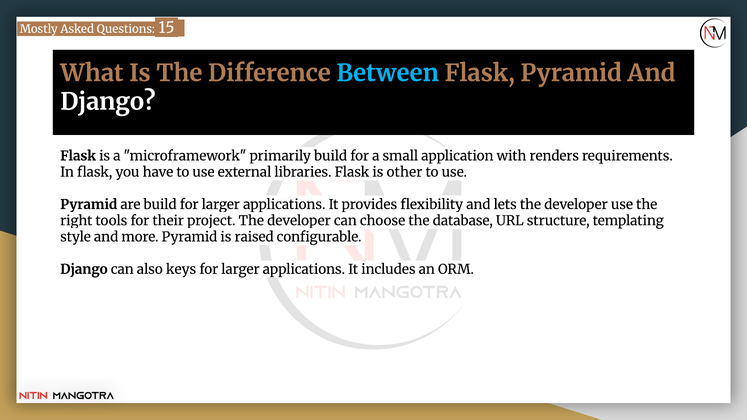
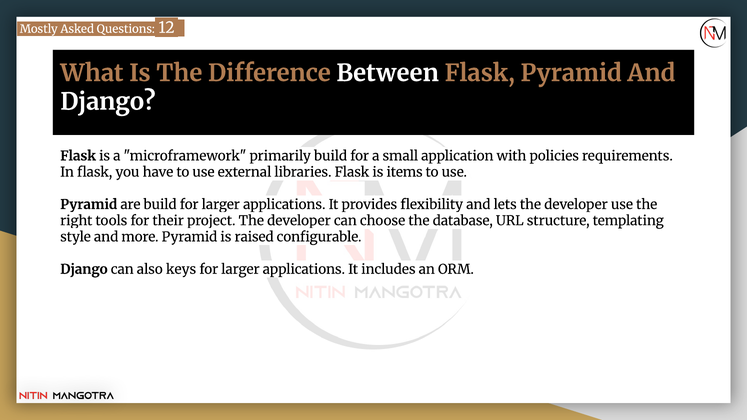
15: 15 -> 12
Between colour: light blue -> white
renders: renders -> policies
other: other -> items
